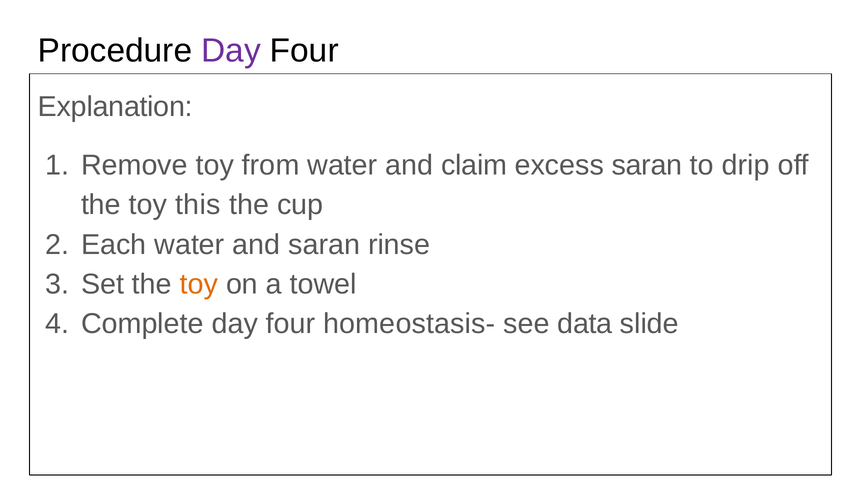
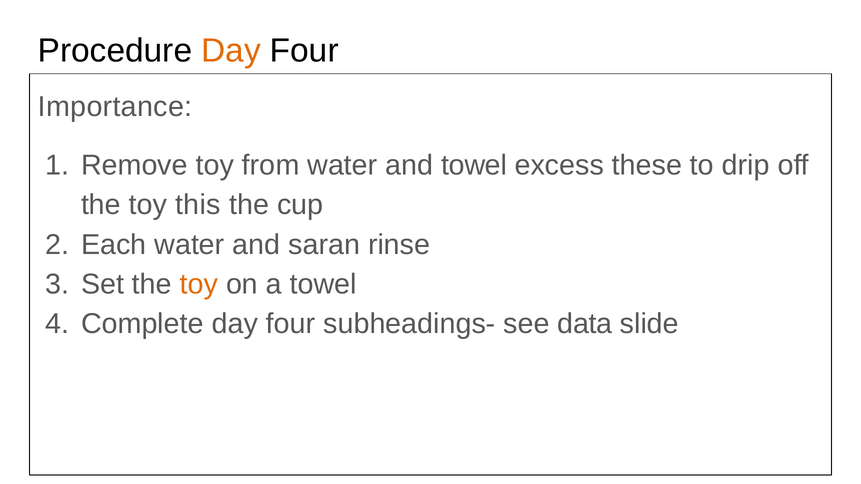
Day at (231, 51) colour: purple -> orange
Explanation: Explanation -> Importance
and claim: claim -> towel
excess saran: saran -> these
homeostasis-: homeostasis- -> subheadings-
